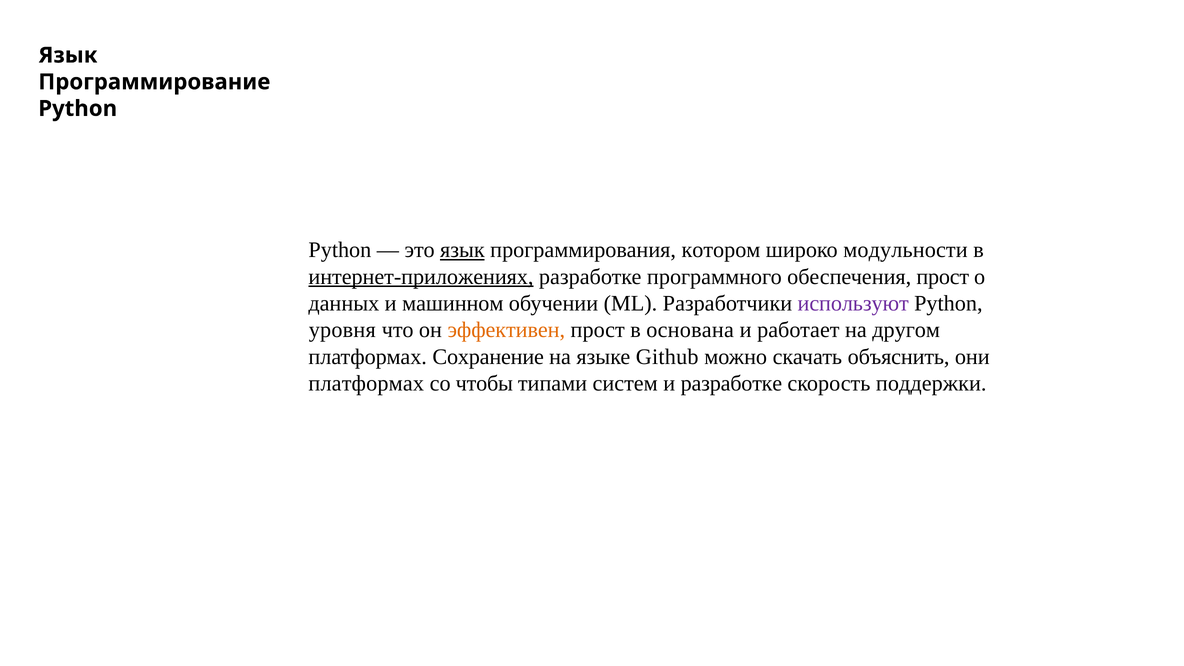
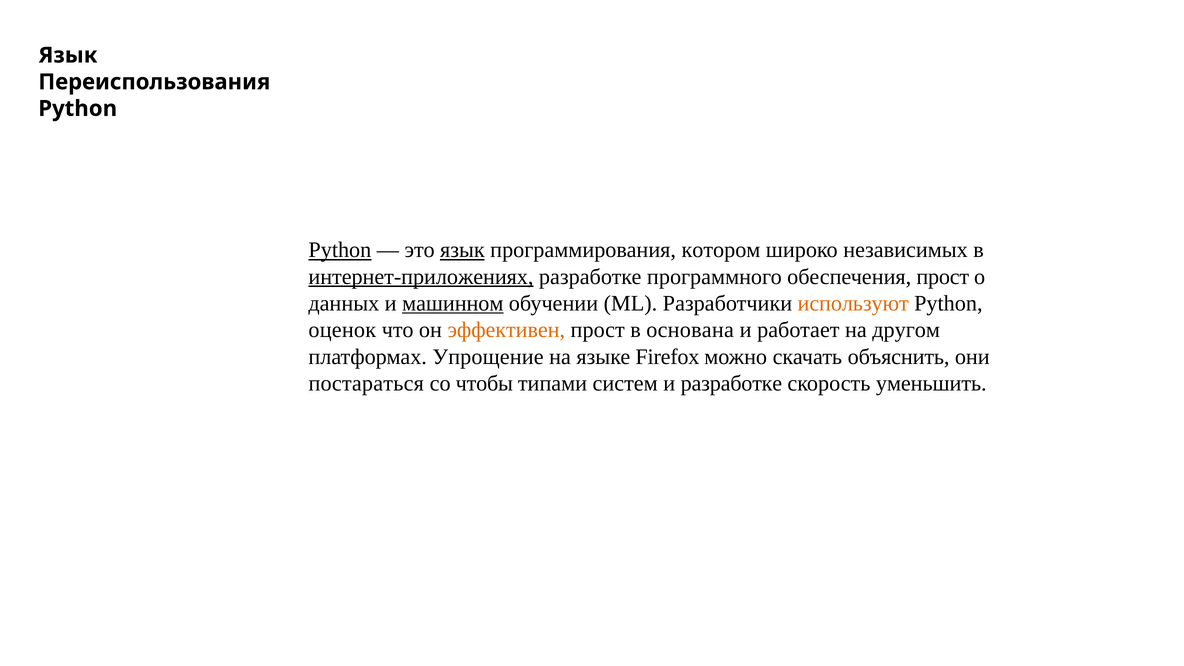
Программирование: Программирование -> Переиспользования
Python at (340, 250) underline: none -> present
модульности: модульности -> независимых
машинном underline: none -> present
используют colour: purple -> orange
уровня: уровня -> оценок
Сохранение: Сохранение -> Упрощение
Github: Github -> Firefox
платформах at (366, 383): платформах -> постараться
поддержки: поддержки -> уменьшить
